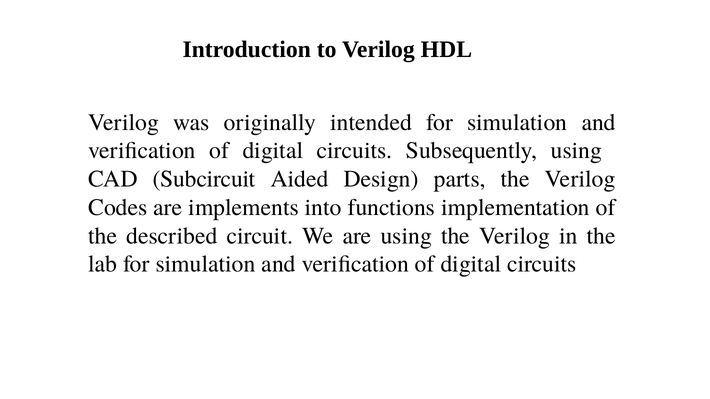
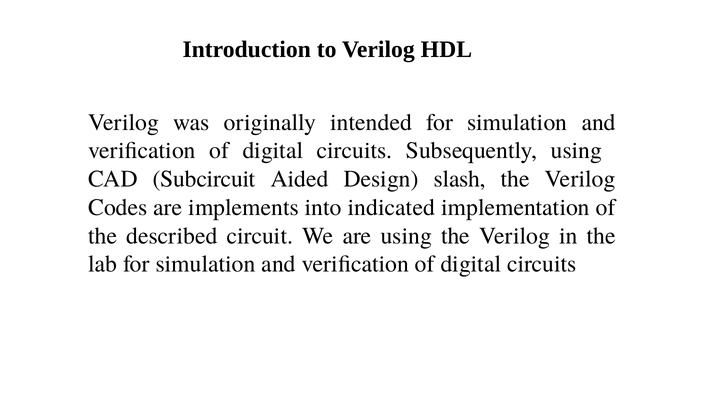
parts: parts -> slash
functions: functions -> indicated
